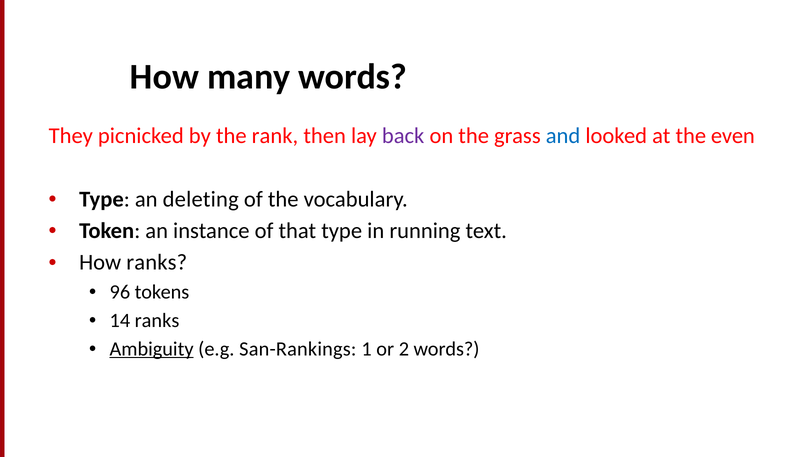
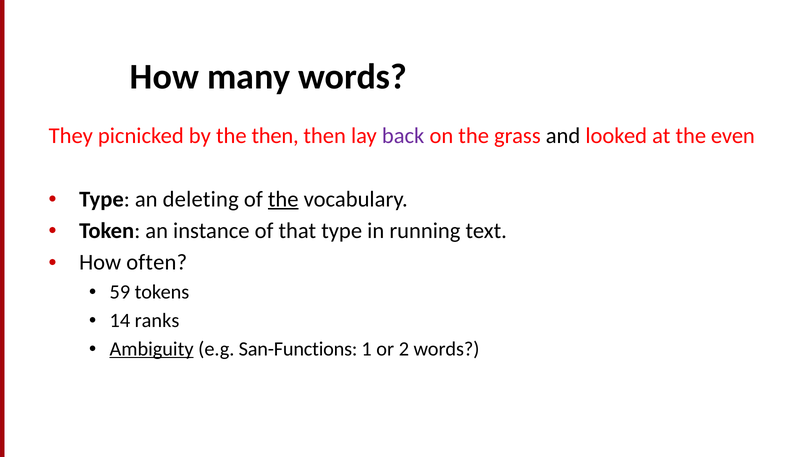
the rank: rank -> then
and colour: blue -> black
the at (283, 199) underline: none -> present
How ranks: ranks -> often
96: 96 -> 59
San-Rankings: San-Rankings -> San-Functions
